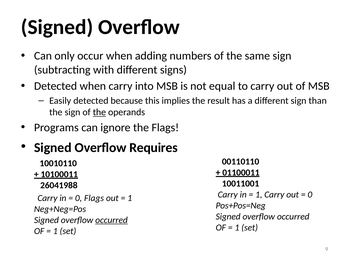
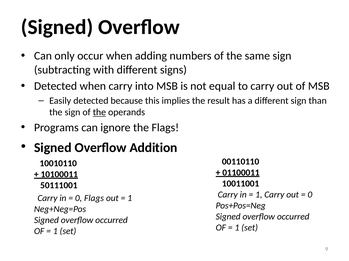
Requires: Requires -> Addition
26041988: 26041988 -> 50111001
occurred at (112, 221) underline: present -> none
